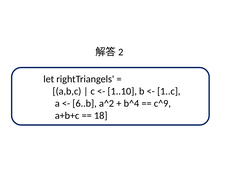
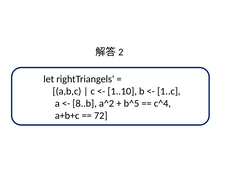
6..b: 6..b -> 8..b
b^4: b^4 -> b^5
c^9: c^9 -> c^4
18: 18 -> 72
